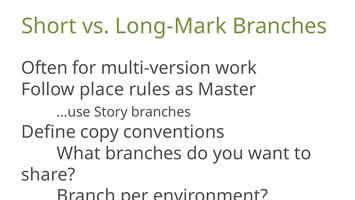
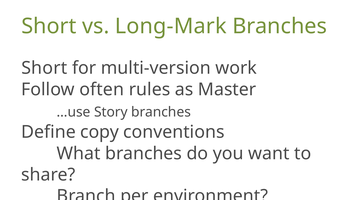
Often at (44, 68): Often -> Short
place: place -> often
